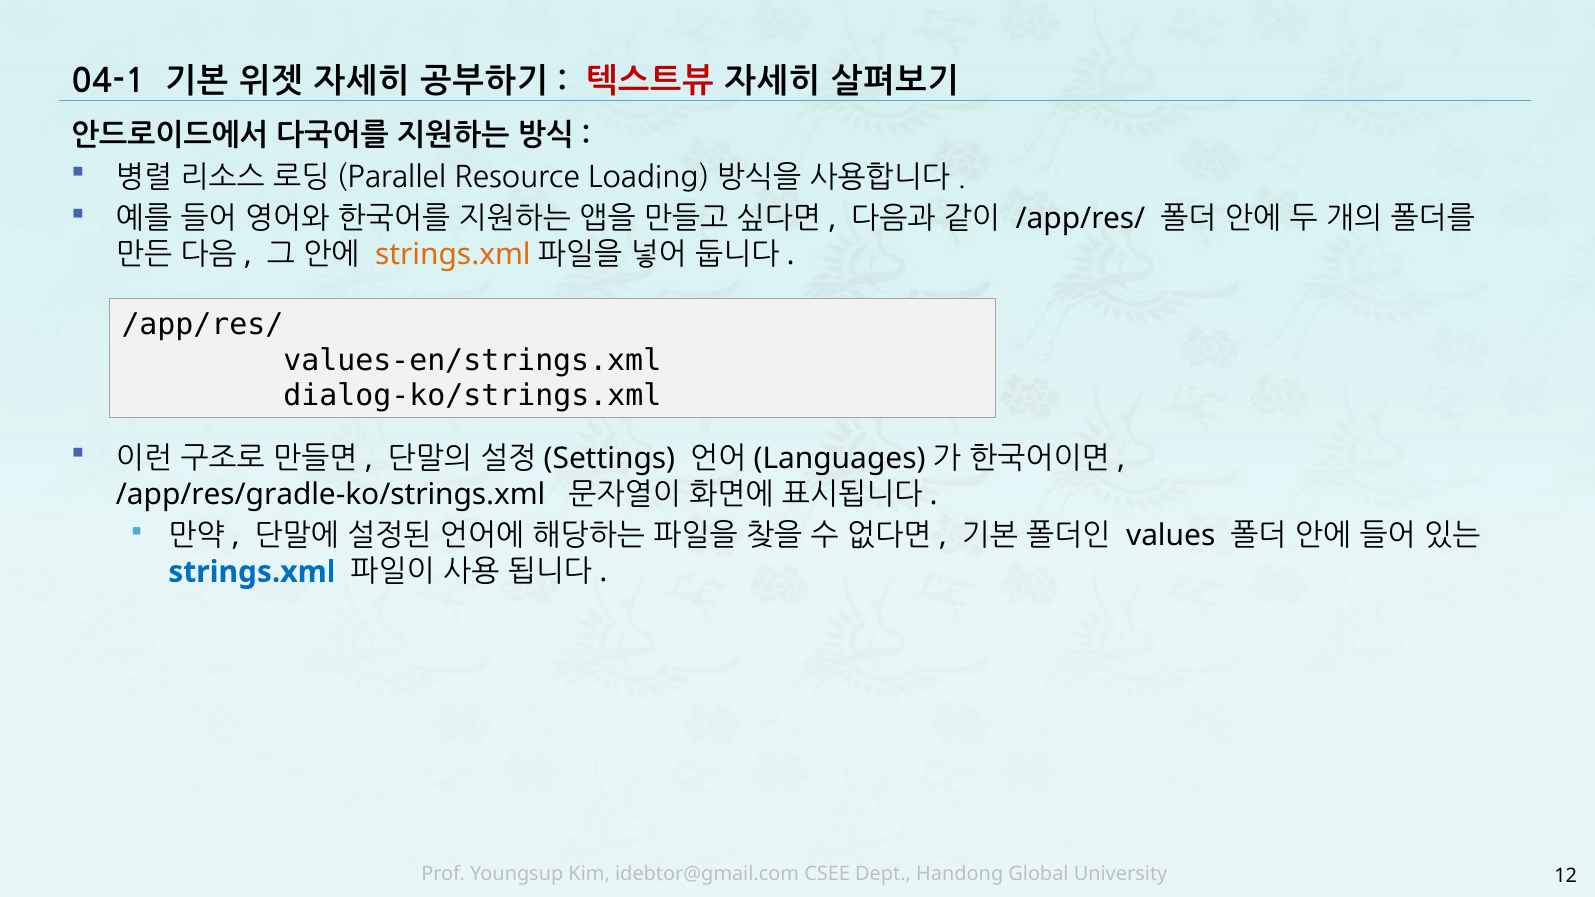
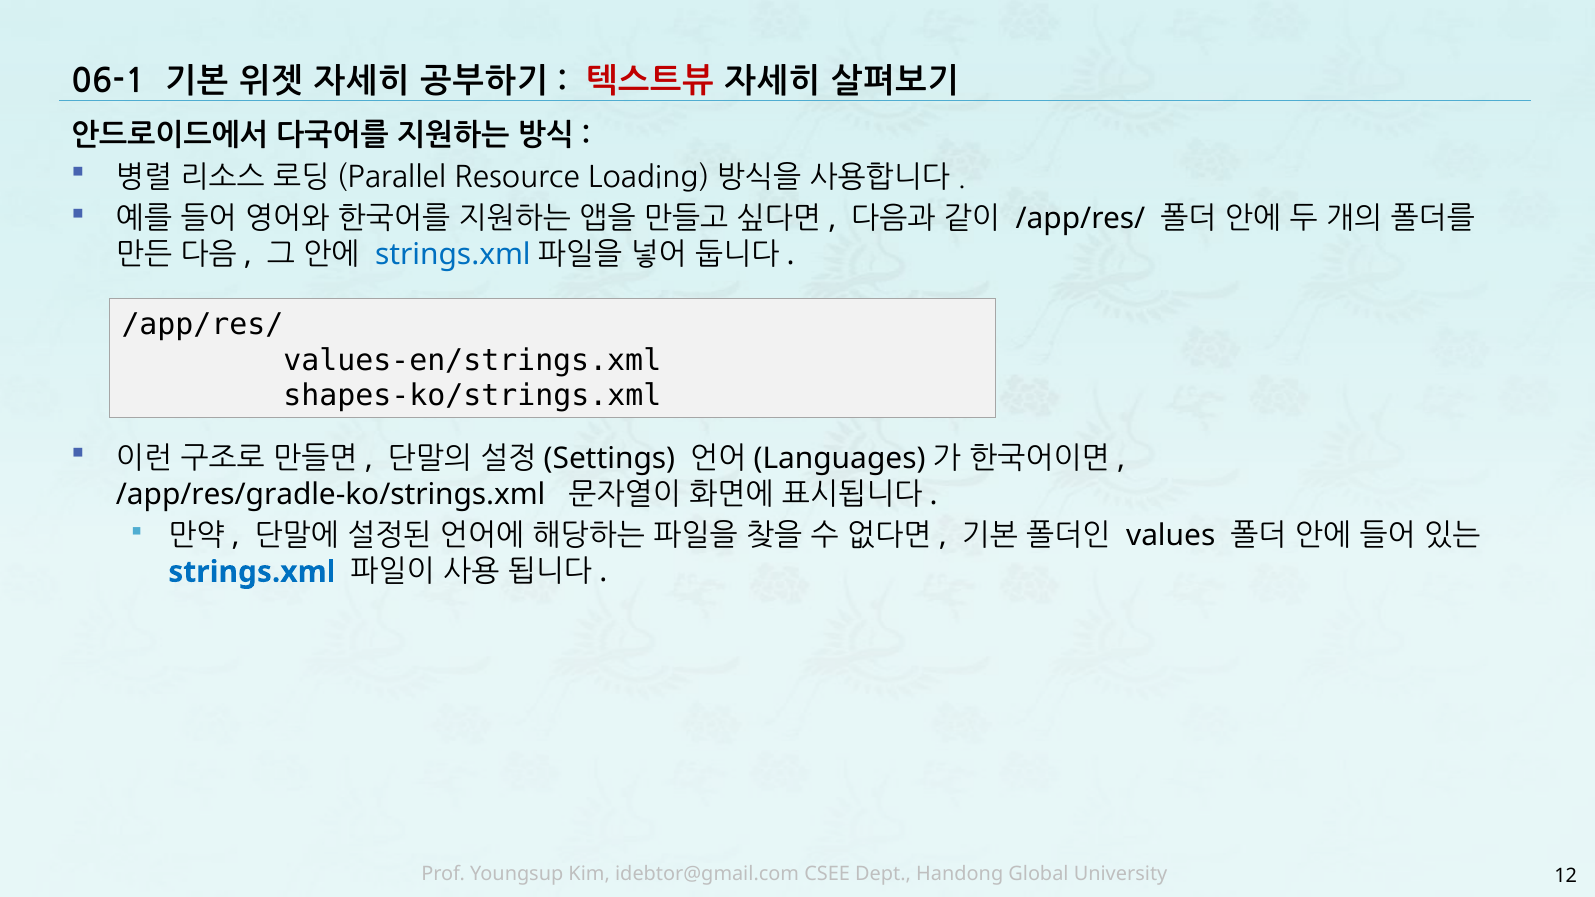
04-1: 04-1 -> 06-1
strings.xml at (453, 255) colour: orange -> blue
dialog-ko/strings.xml: dialog-ko/strings.xml -> shapes-ko/strings.xml
